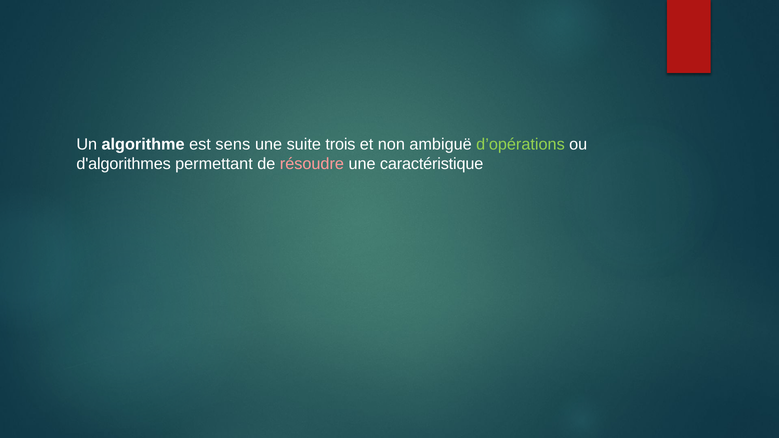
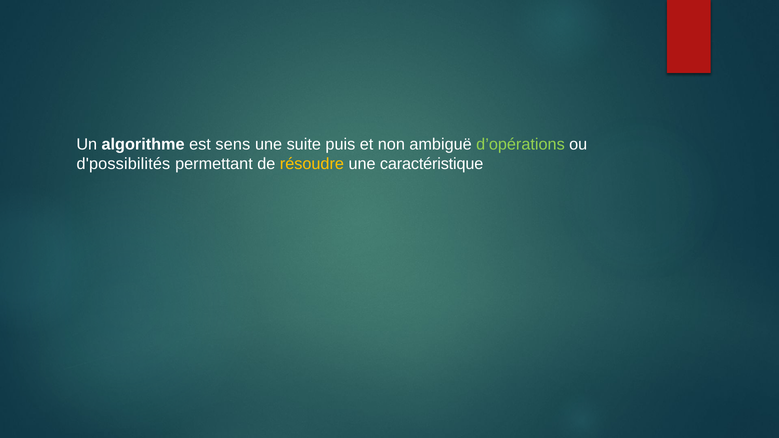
trois: trois -> puis
d'algorithmes: d'algorithmes -> d'possibilités
résoudre colour: pink -> yellow
